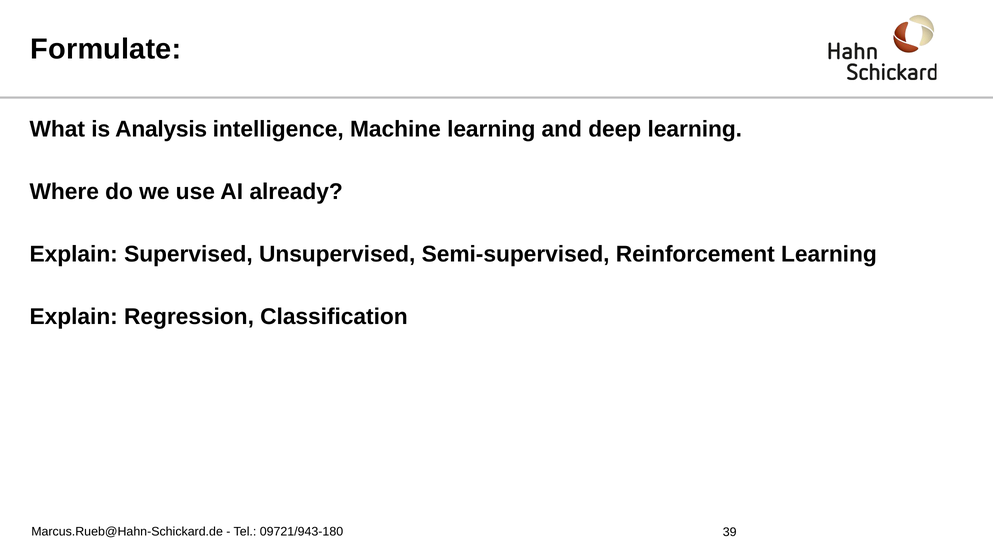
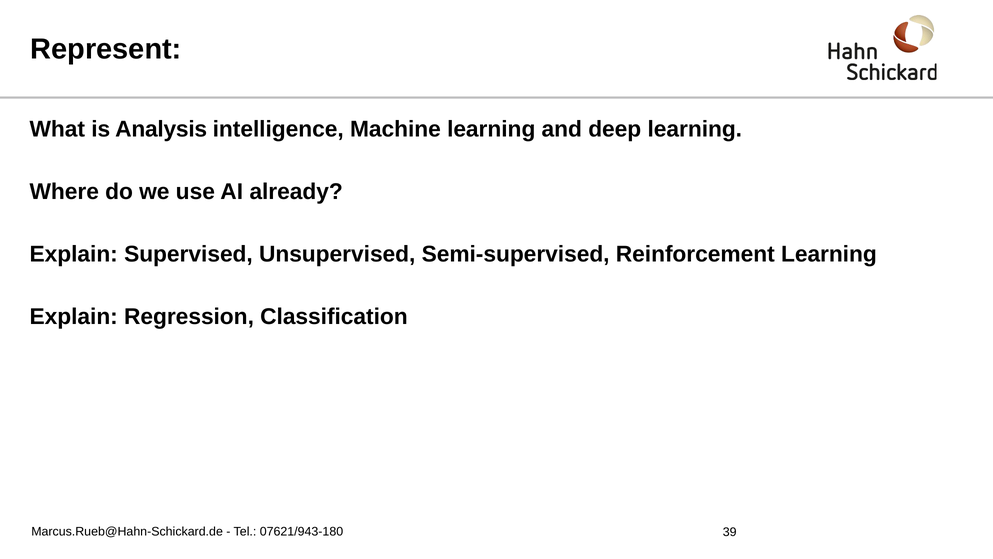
Formulate: Formulate -> Represent
09721/943-180: 09721/943-180 -> 07621/943-180
